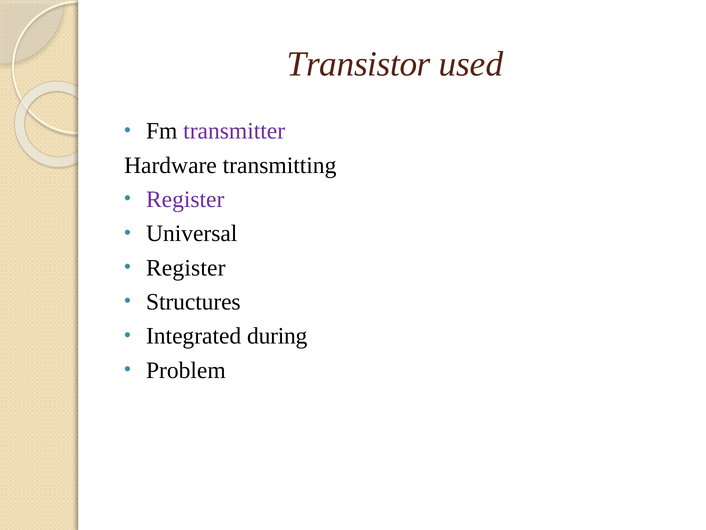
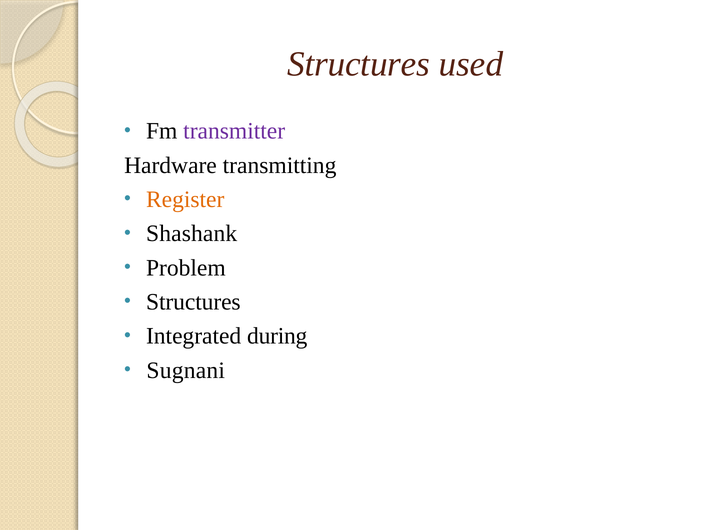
Transistor at (359, 64): Transistor -> Structures
Register at (185, 199) colour: purple -> orange
Universal: Universal -> Shashank
Register at (186, 268): Register -> Problem
Problem: Problem -> Sugnani
